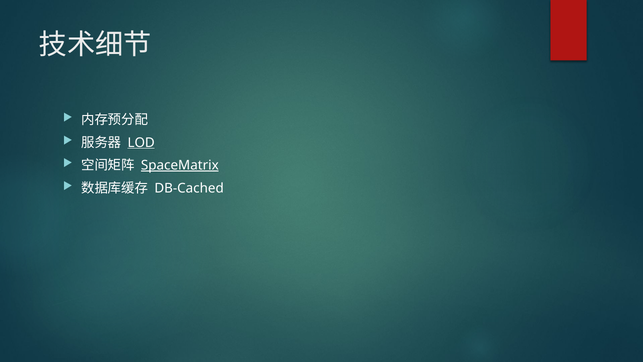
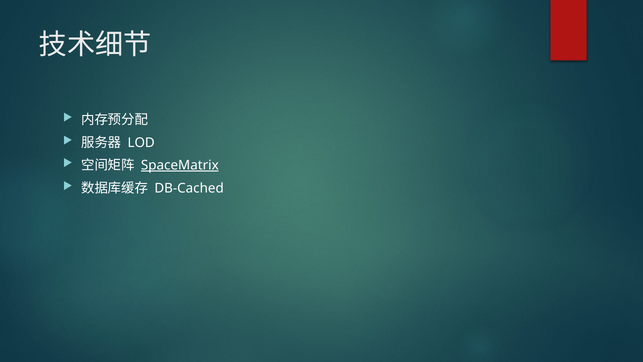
LOD underline: present -> none
